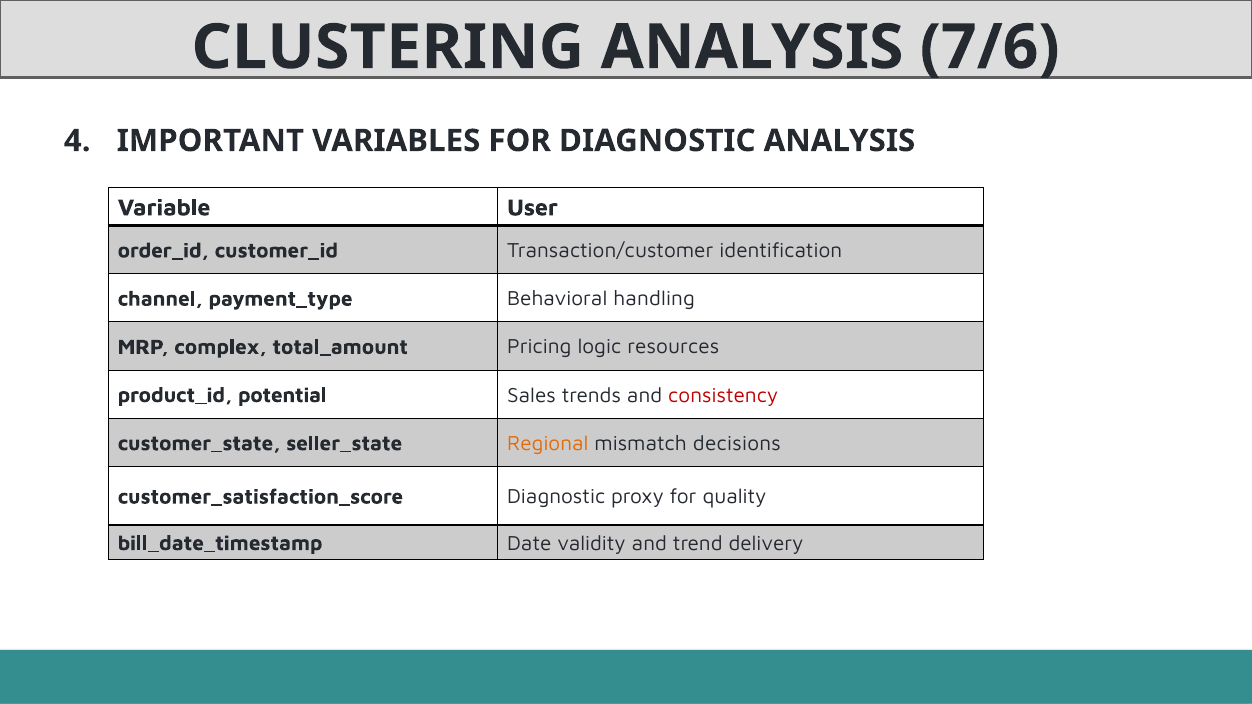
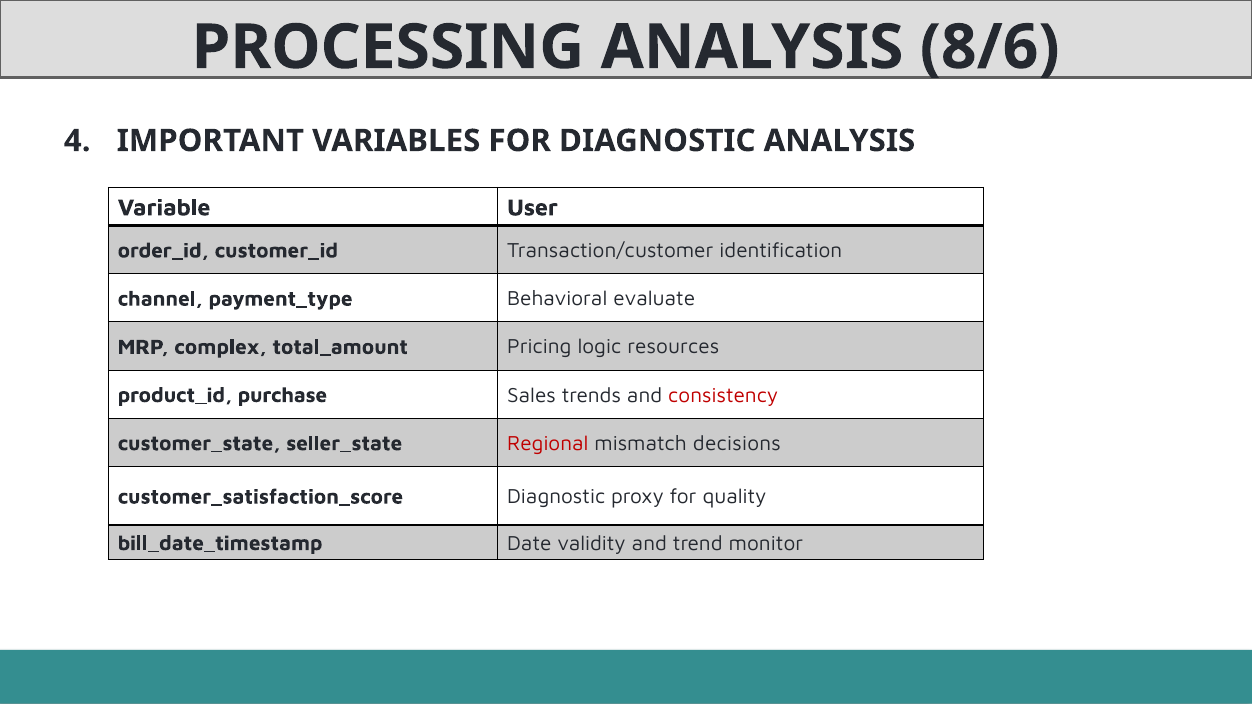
CLUSTERING: CLUSTERING -> PROCESSING
7/6: 7/6 -> 8/6
handling: handling -> evaluate
potential: potential -> purchase
Regional colour: orange -> red
delivery: delivery -> monitor
